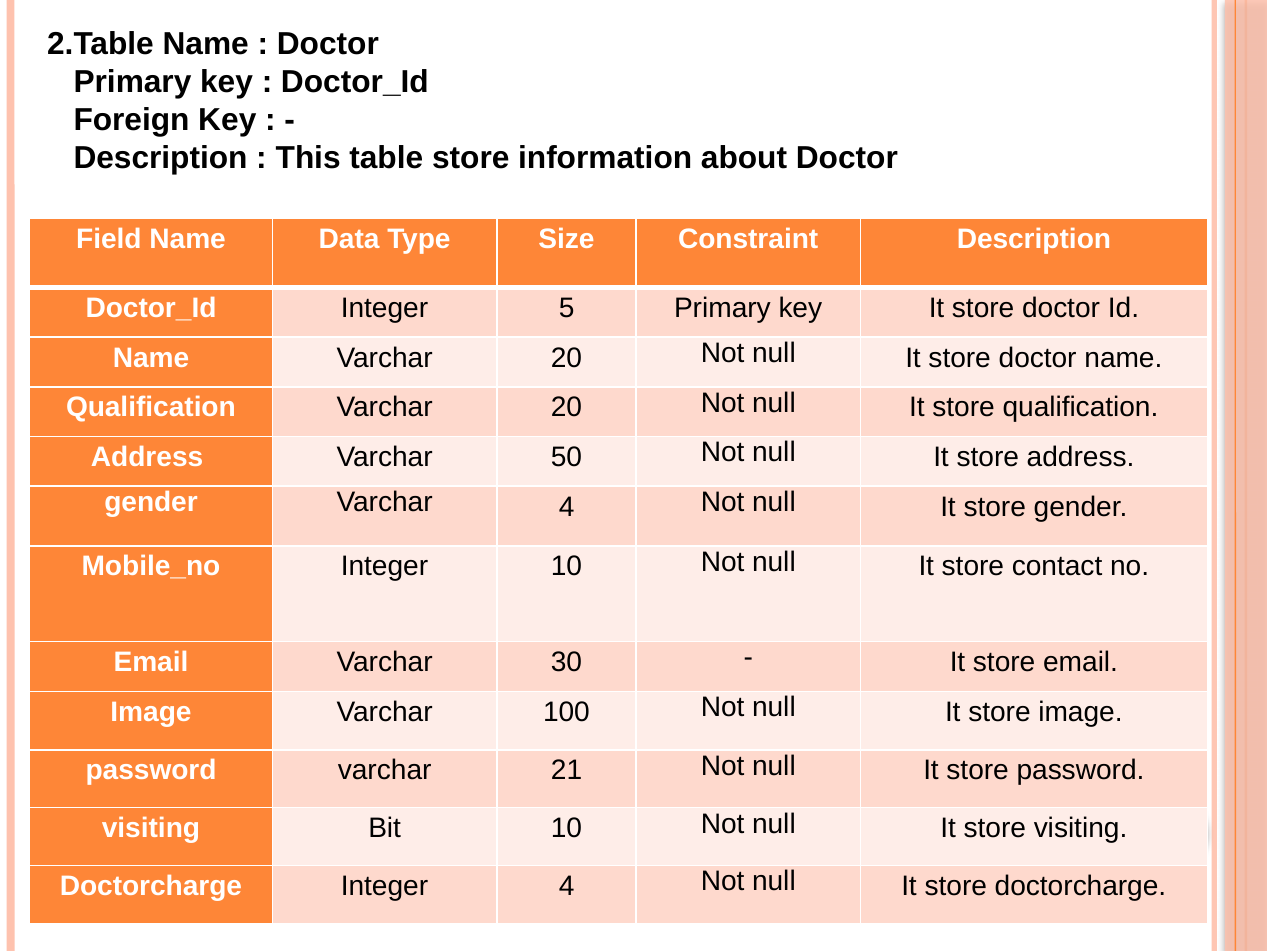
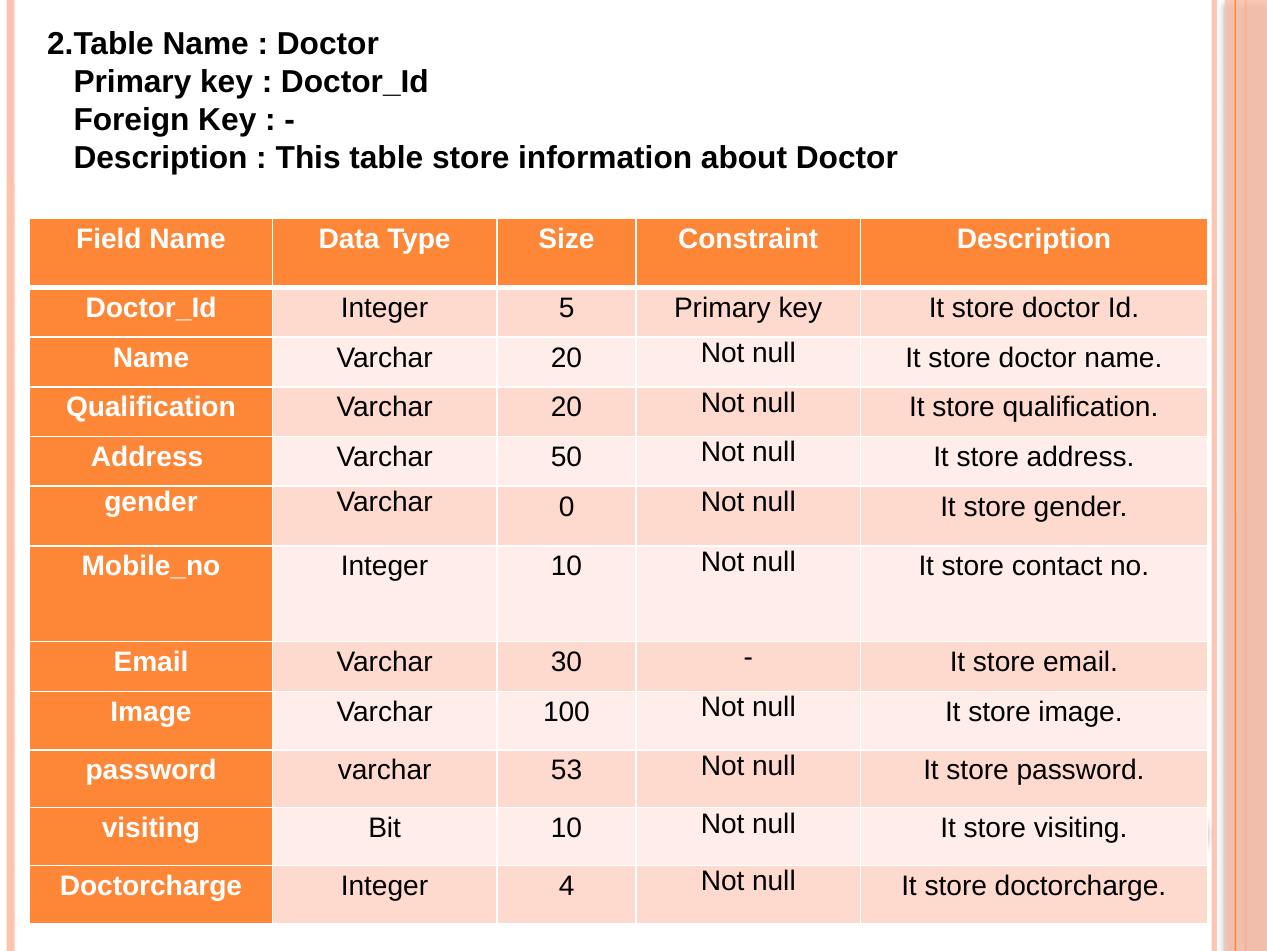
Varchar 4: 4 -> 0
21: 21 -> 53
